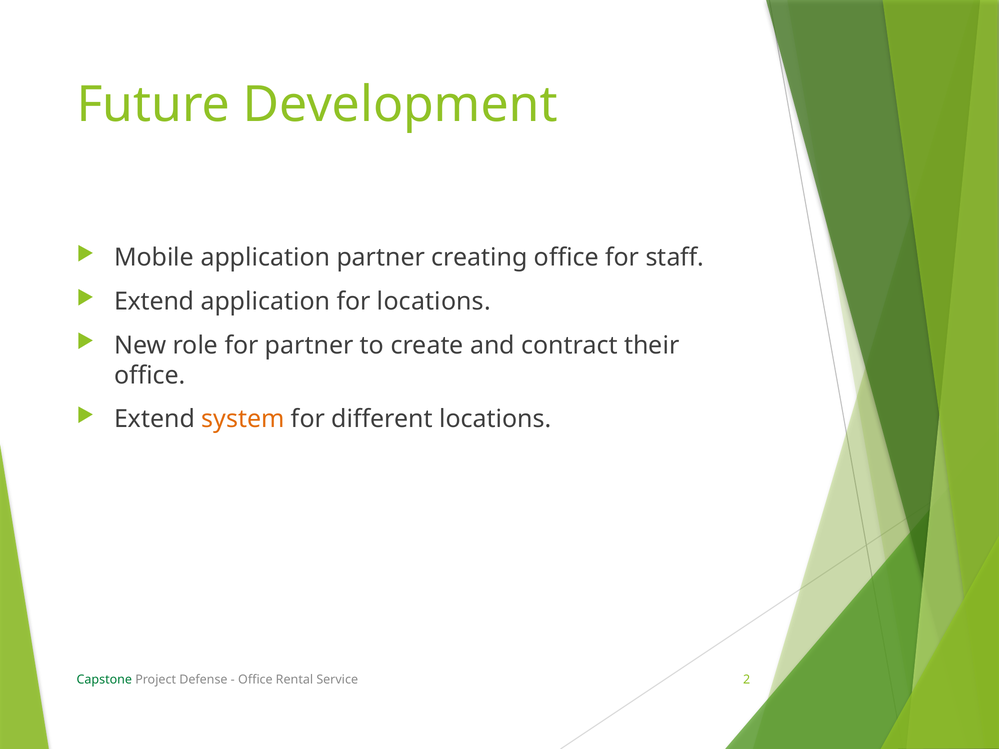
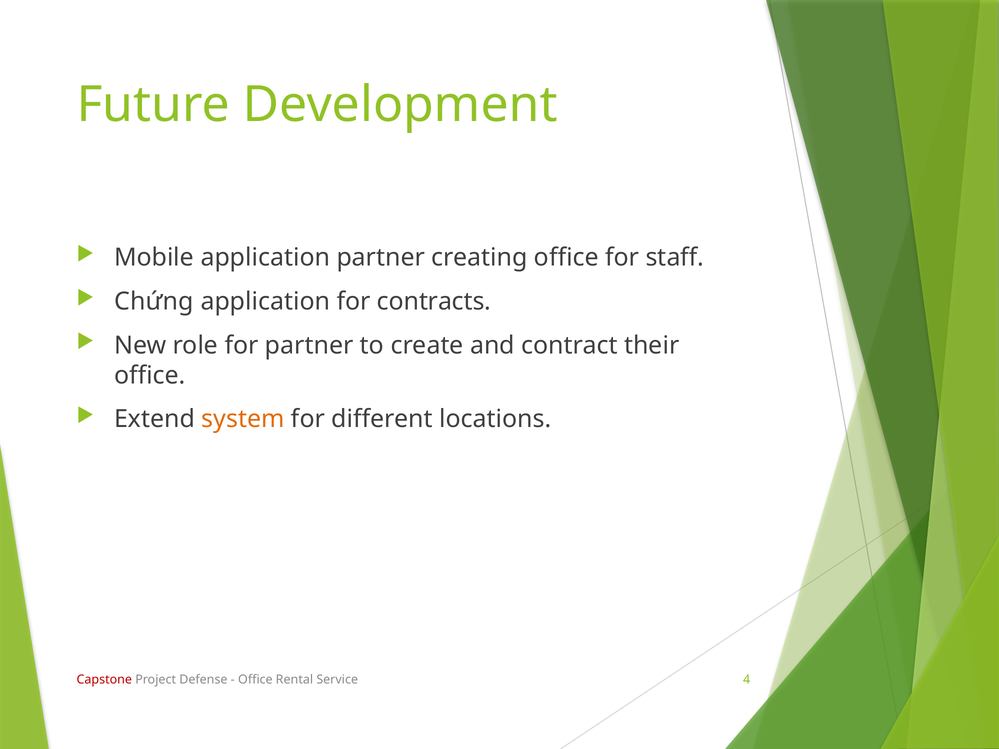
Extend at (154, 302): Extend -> Chứng
for locations: locations -> contracts
Capstone colour: green -> red
2: 2 -> 4
